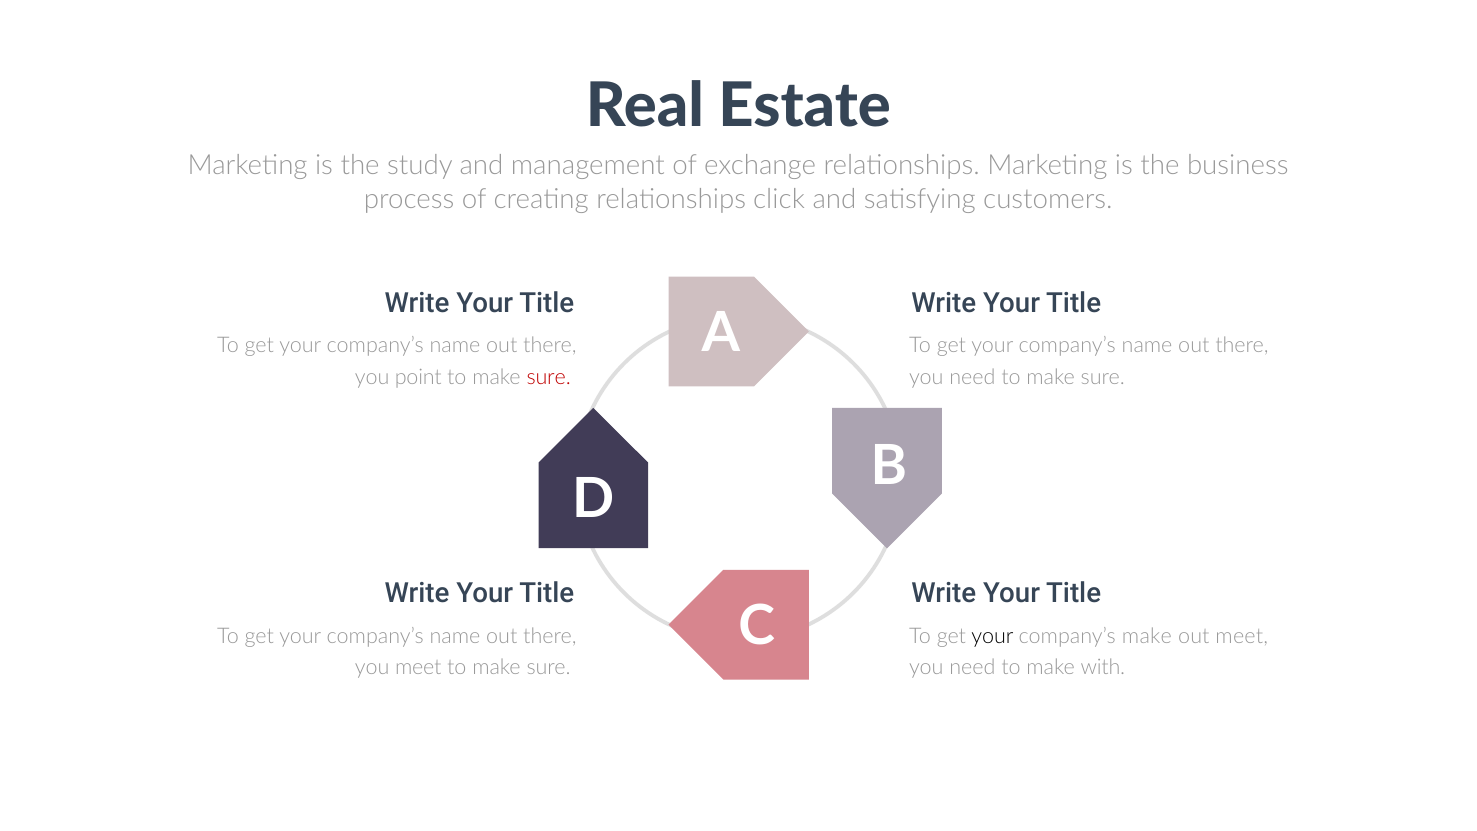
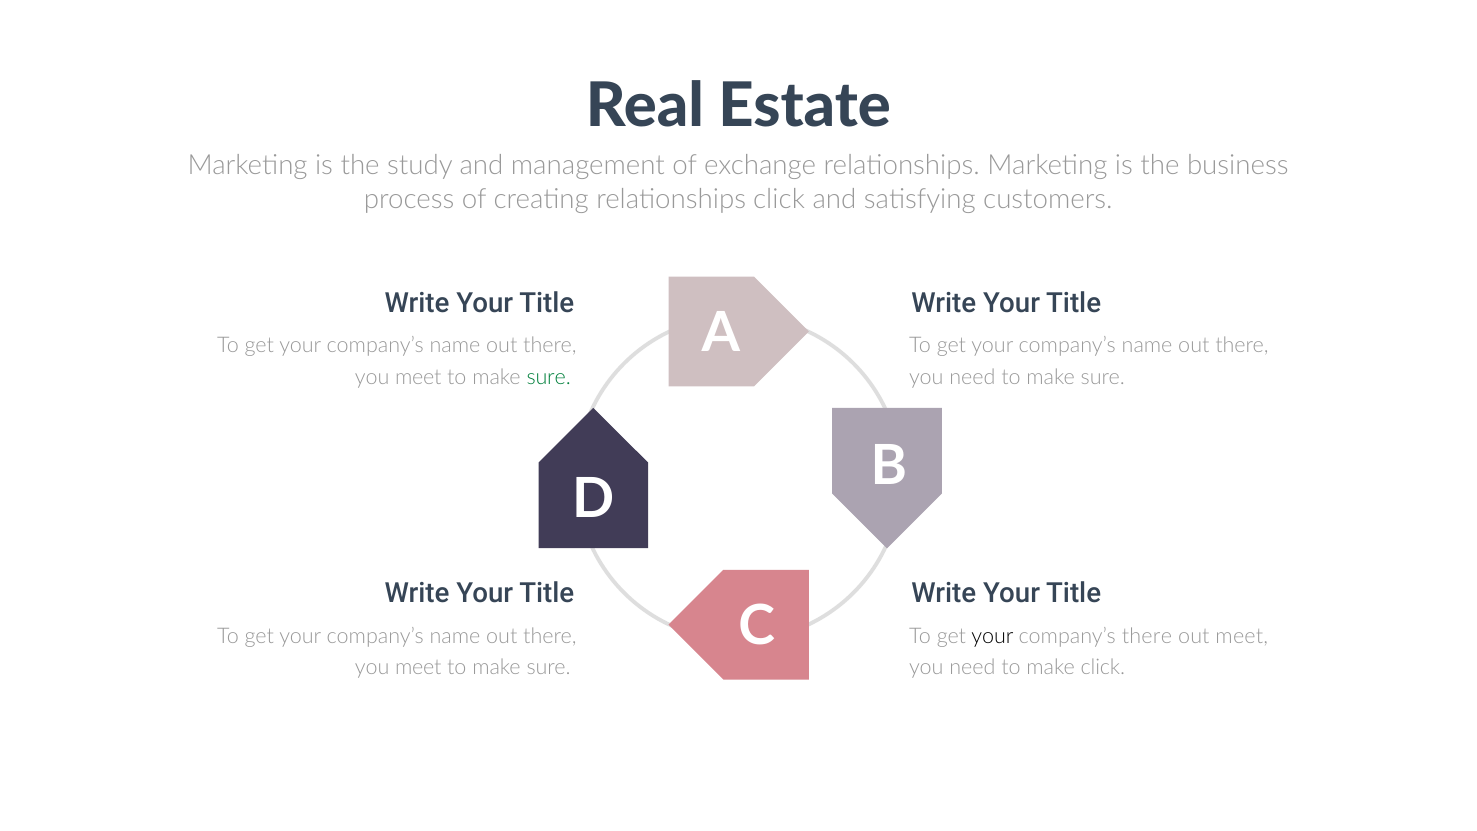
point at (418, 377): point -> meet
sure at (549, 377) colour: red -> green
company’s make: make -> there
make with: with -> click
